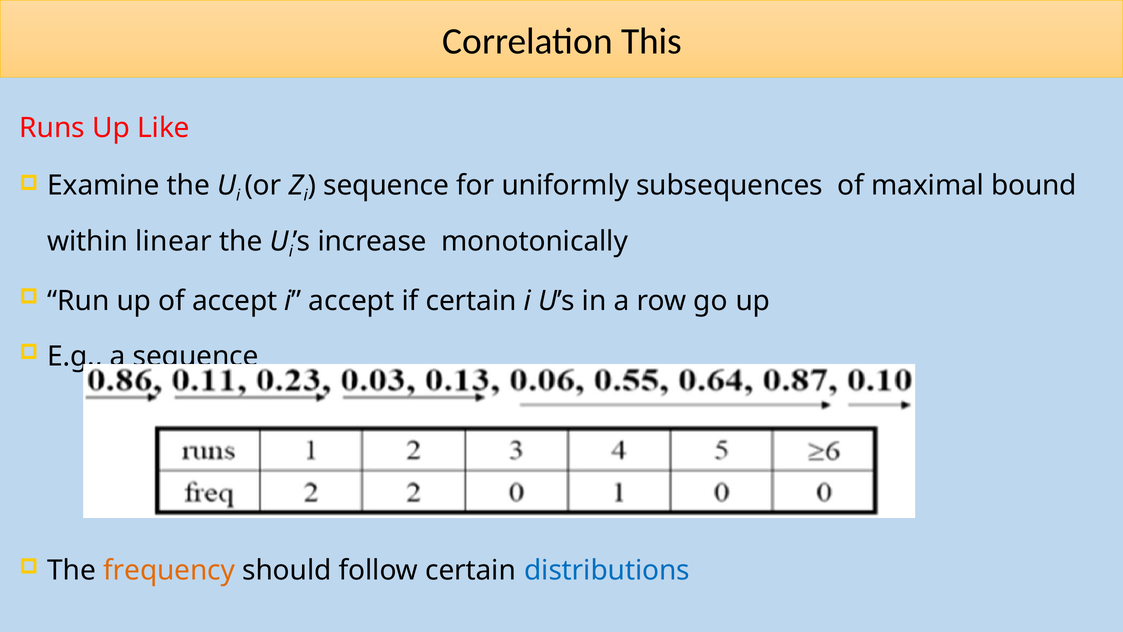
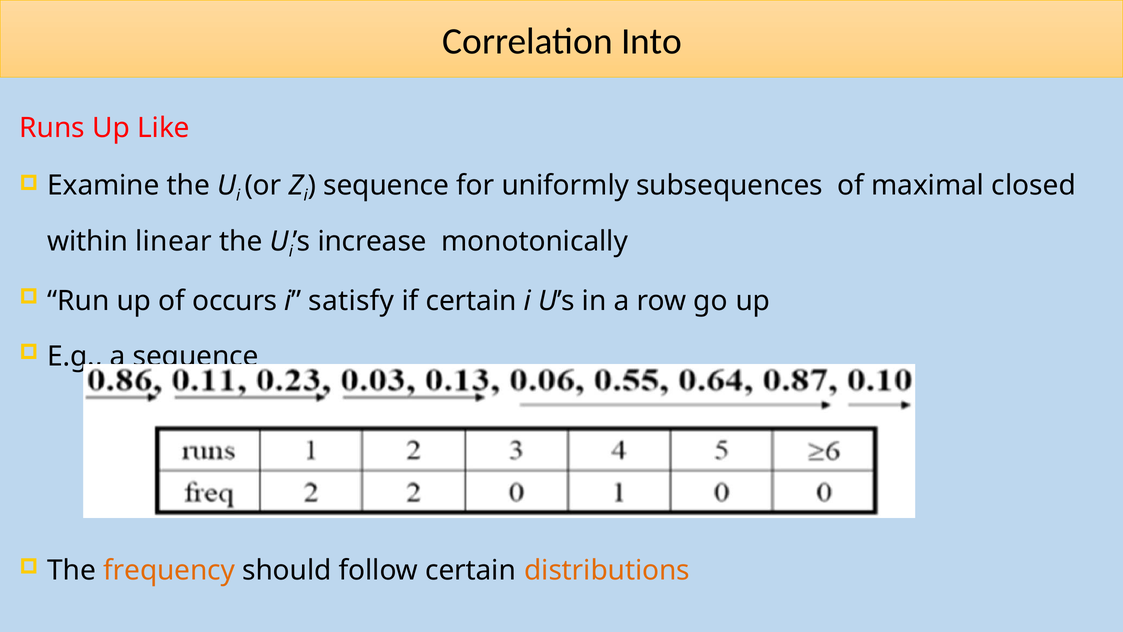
This: This -> Into
bound: bound -> closed
of accept: accept -> occurs
i accept: accept -> satisfy
distributions colour: blue -> orange
